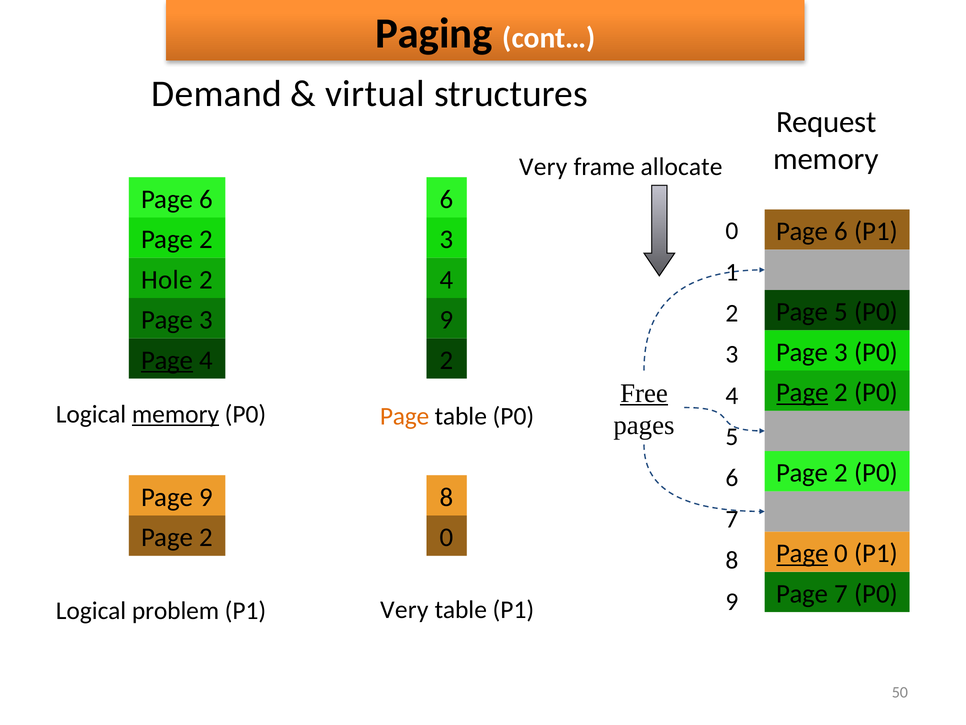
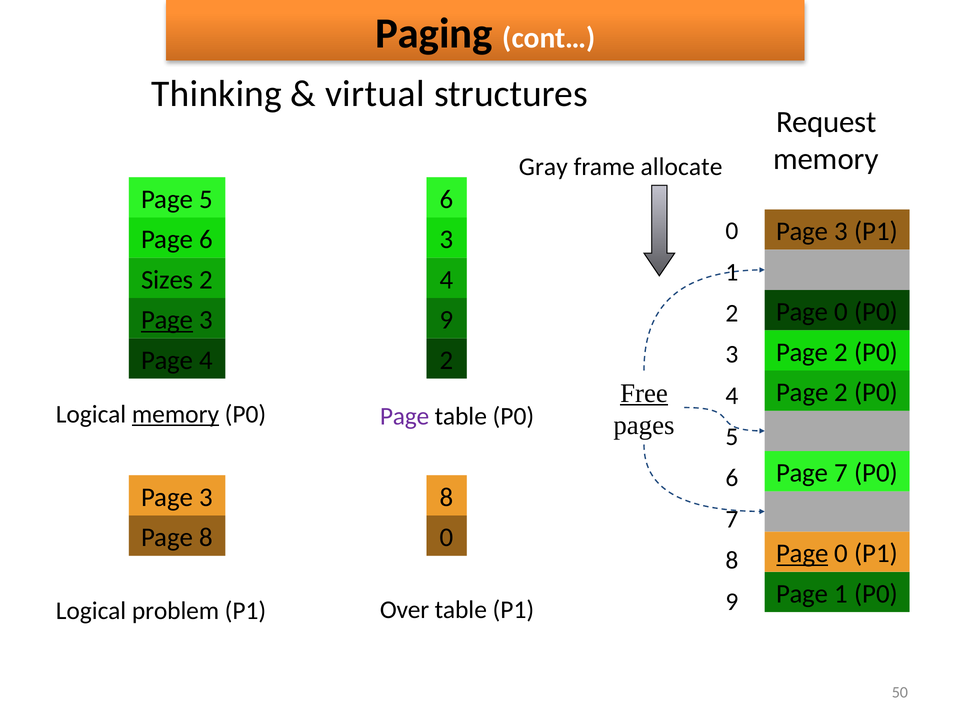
Demand: Demand -> Thinking
Very at (543, 166): Very -> Gray
6 at (206, 199): 6 -> 5
6 at (841, 231): 6 -> 3
2 at (206, 239): 2 -> 6
Hole: Hole -> Sizes
5 at (841, 312): 5 -> 0
Page at (167, 320) underline: none -> present
3 at (841, 352): 3 -> 2
Page at (167, 360) underline: present -> none
Page at (802, 392) underline: present -> none
Page at (405, 416) colour: orange -> purple
2 at (841, 473): 2 -> 7
9 at (206, 497): 9 -> 3
2 at (206, 537): 2 -> 8
Page 7: 7 -> 1
P1 Very: Very -> Over
